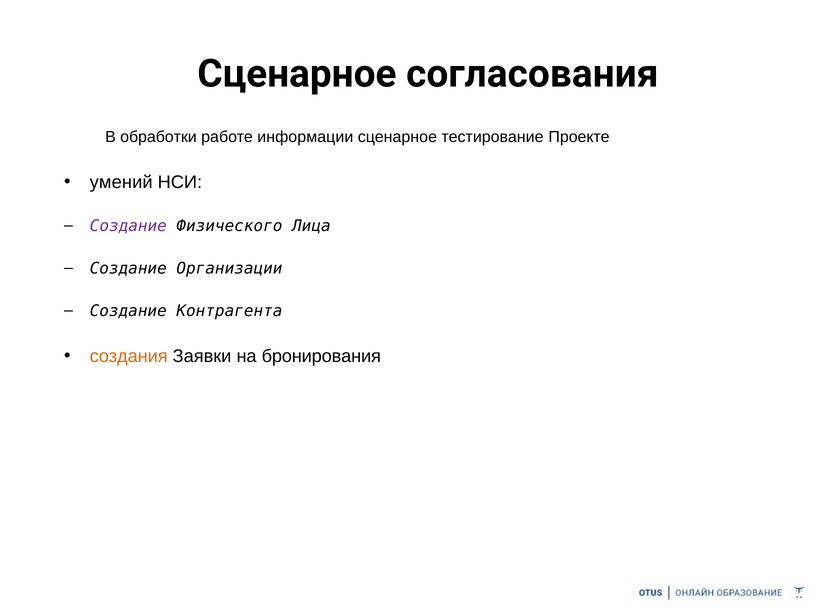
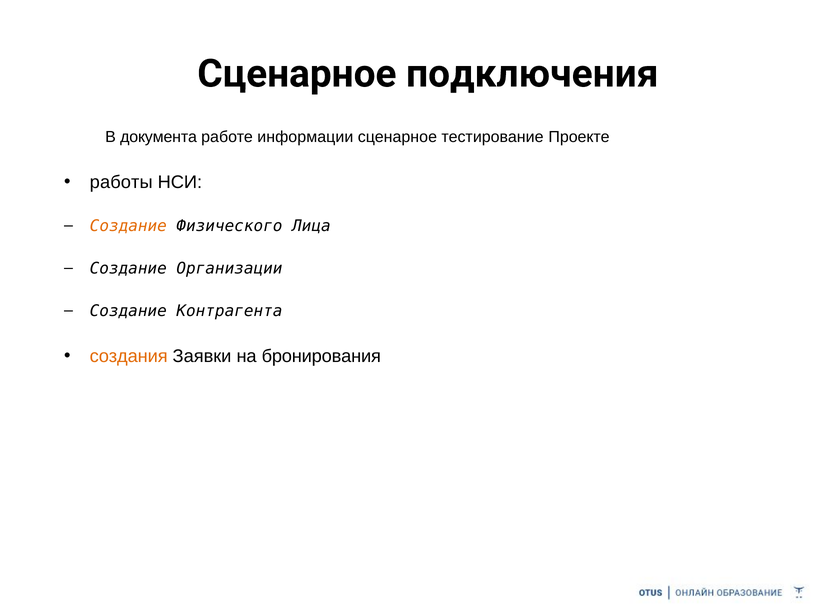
согласования: согласования -> подключения
обработки: обработки -> документа
умений: умений -> работы
Создание at (128, 226) colour: purple -> orange
